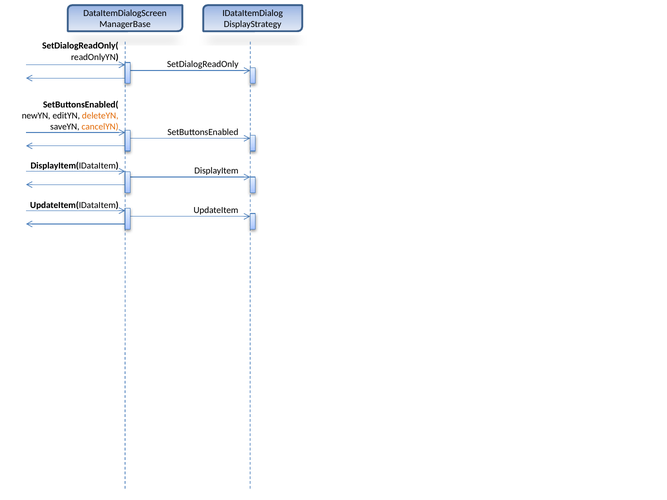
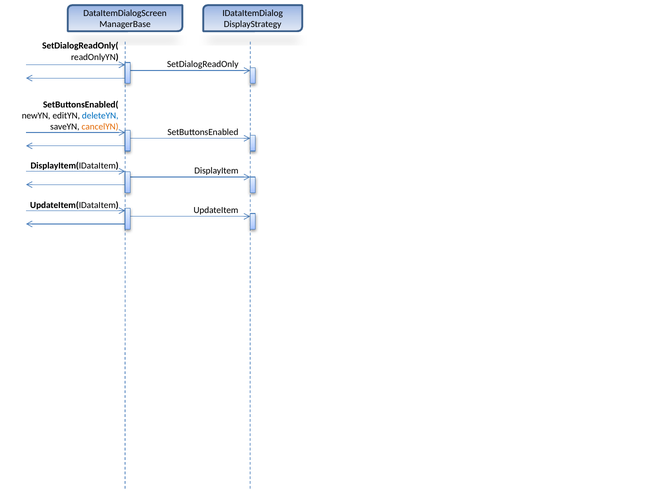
deleteYN colour: orange -> blue
